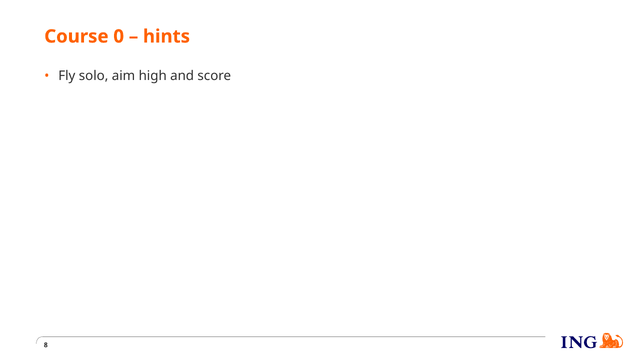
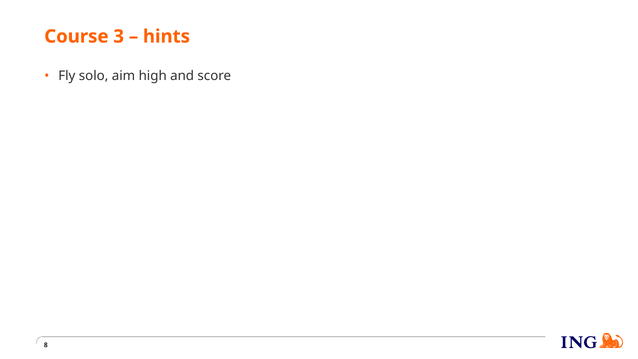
0: 0 -> 3
